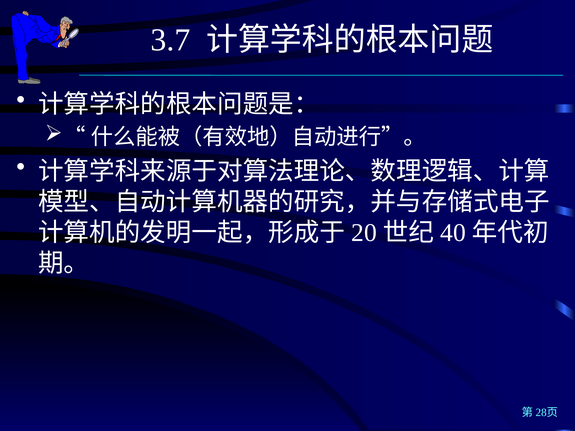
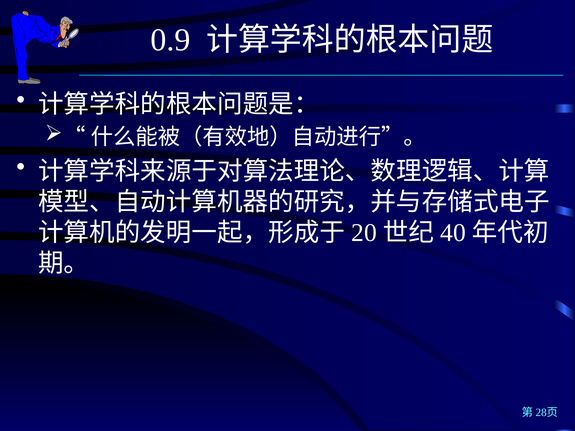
3.7: 3.7 -> 0.9
